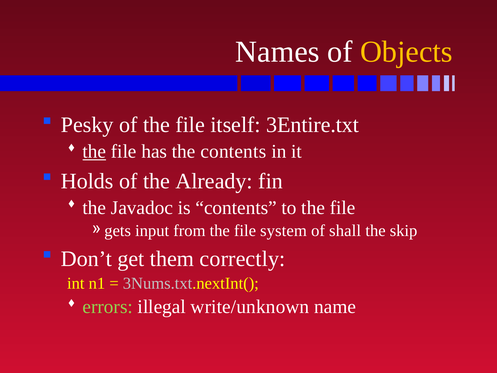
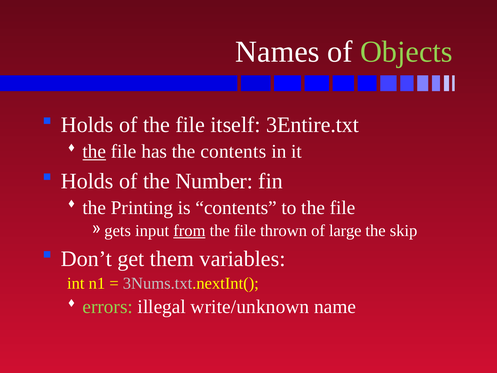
Objects colour: yellow -> light green
Pesky at (87, 125): Pesky -> Holds
Already: Already -> Number
Javadoc: Javadoc -> Printing
from underline: none -> present
system: system -> thrown
shall: shall -> large
correctly: correctly -> variables
